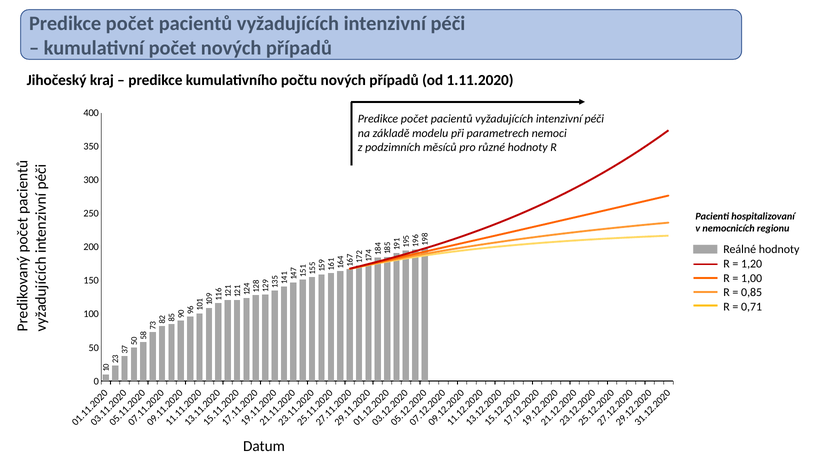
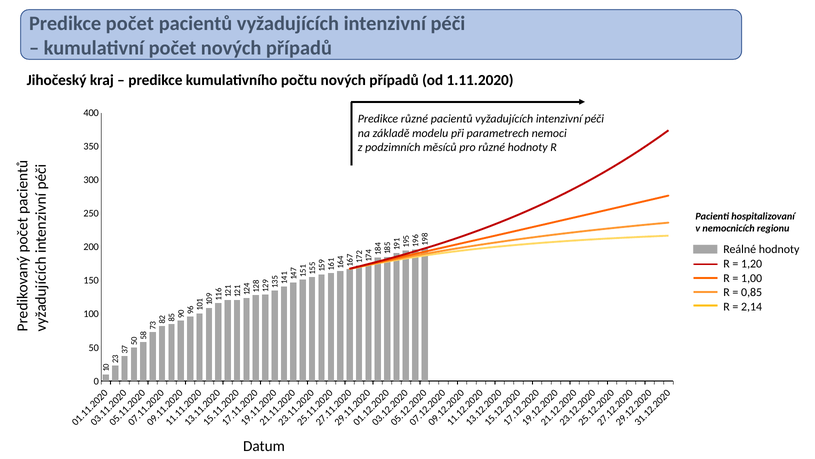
počet at (414, 119): počet -> různé
0,71: 0,71 -> 2,14
